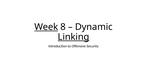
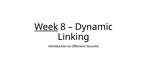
Linking underline: present -> none
